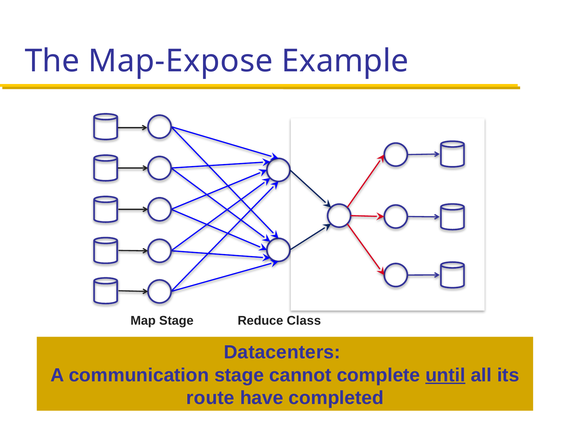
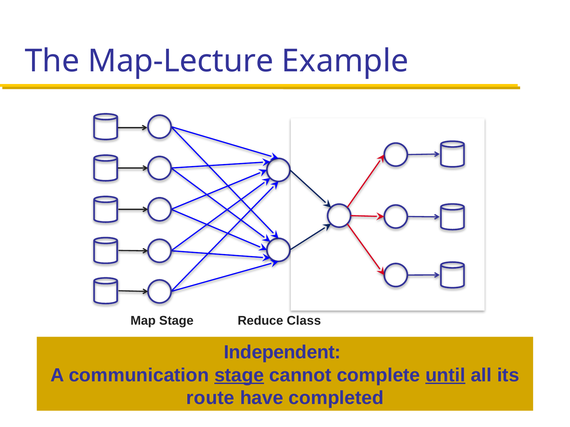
Map-Expose: Map-Expose -> Map-Lecture
Datacenters: Datacenters -> Independent
stage at (239, 376) underline: none -> present
